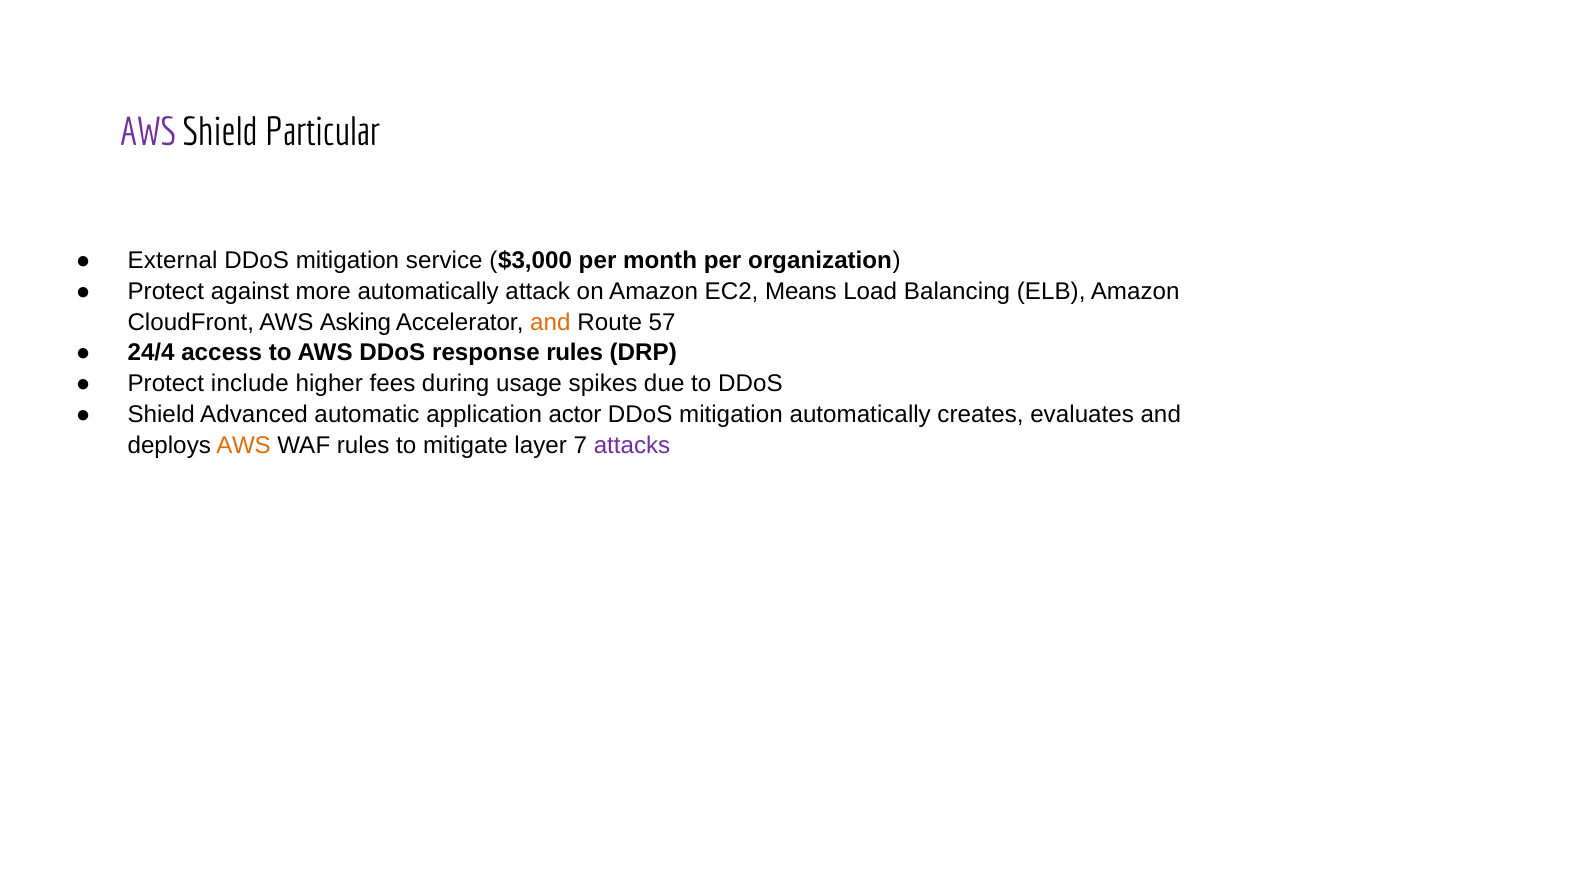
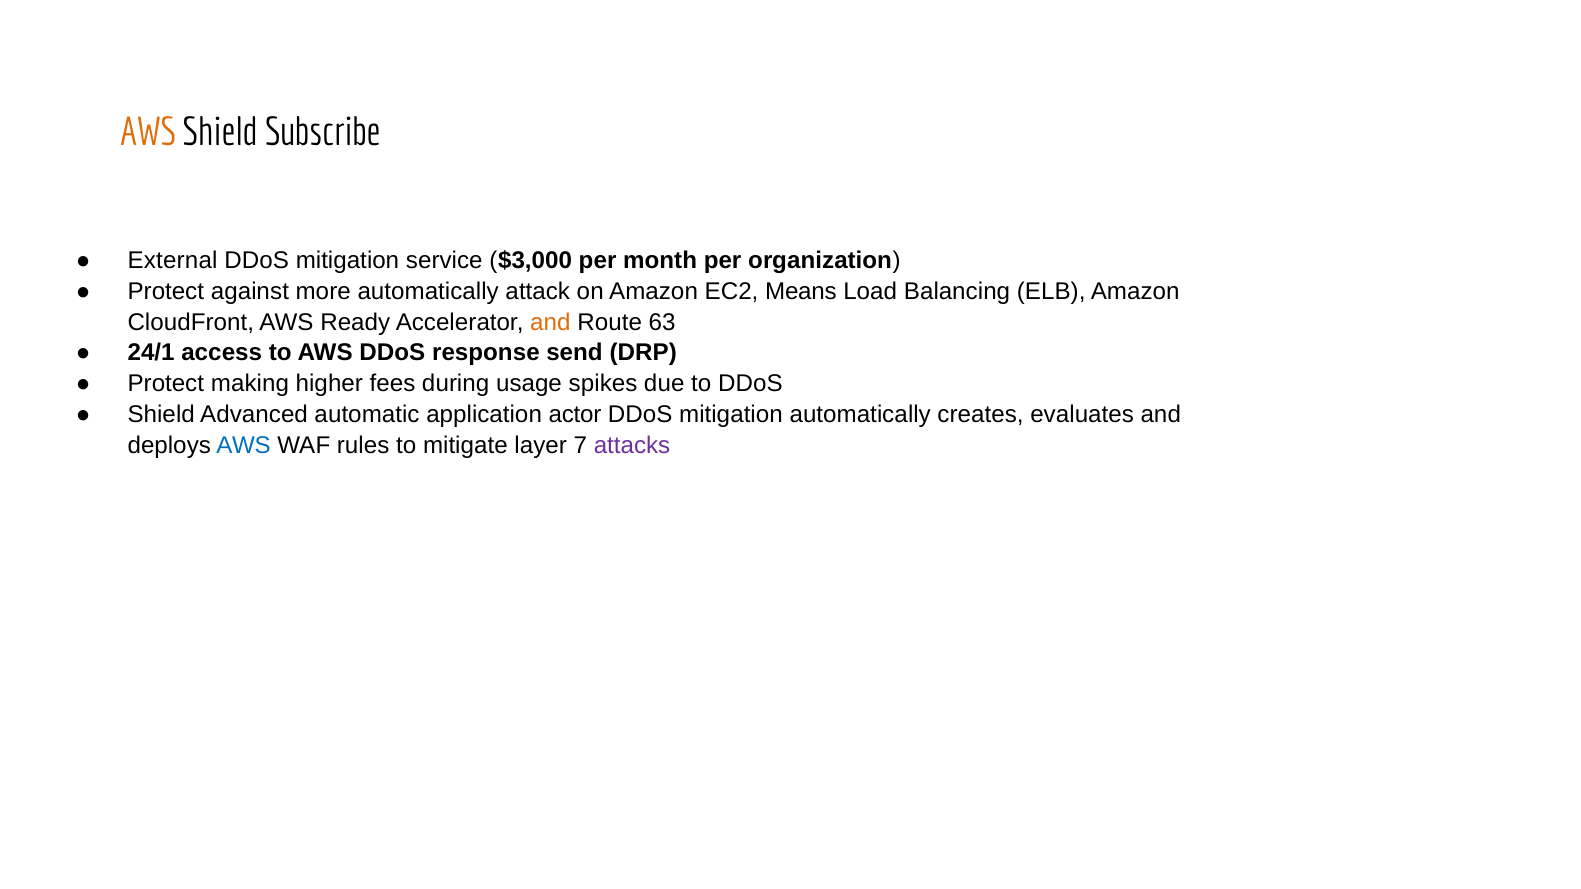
AWS at (148, 132) colour: purple -> orange
Particular: Particular -> Subscribe
Asking: Asking -> Ready
57: 57 -> 63
24/4: 24/4 -> 24/1
response rules: rules -> send
include: include -> making
AWS at (244, 446) colour: orange -> blue
